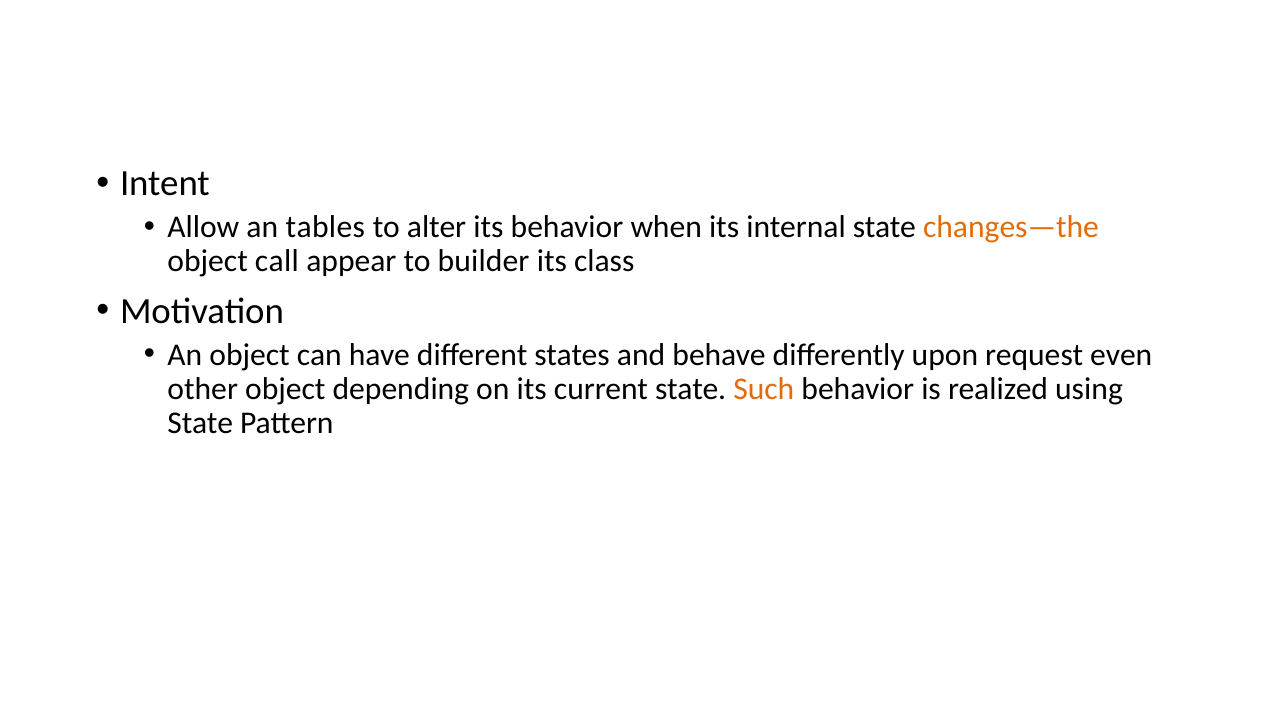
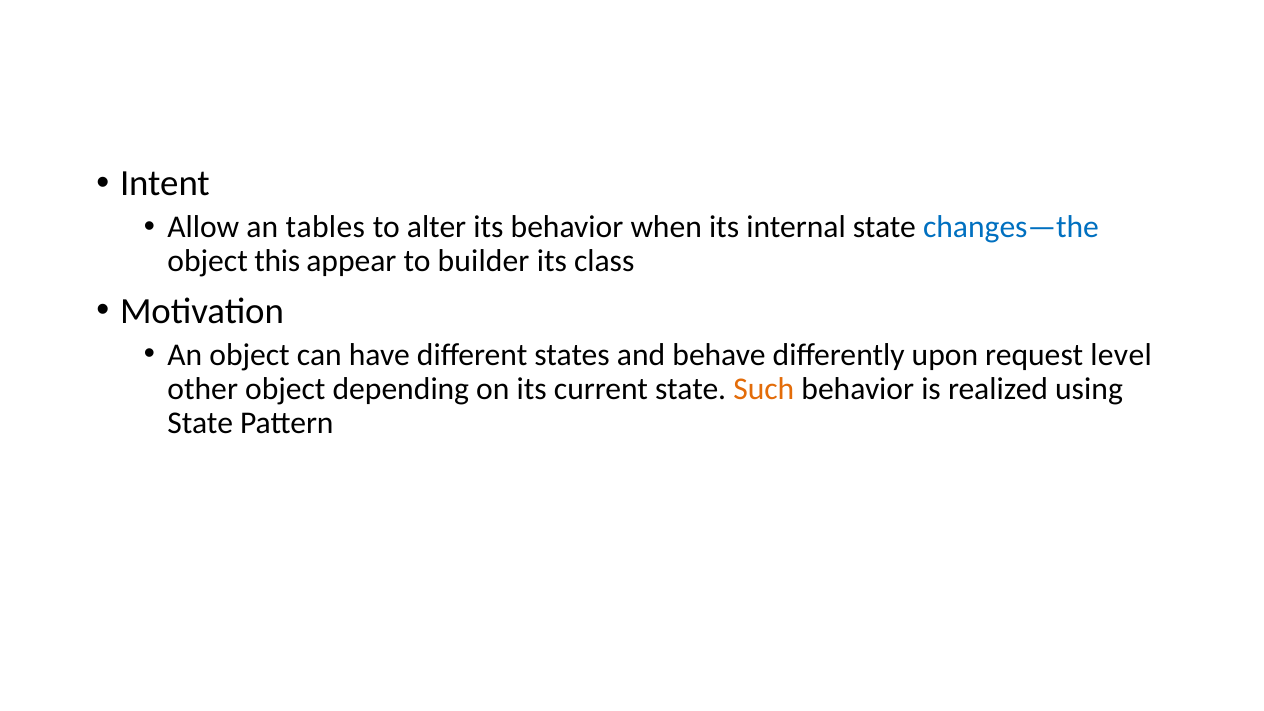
changes—the colour: orange -> blue
call: call -> this
even: even -> level
